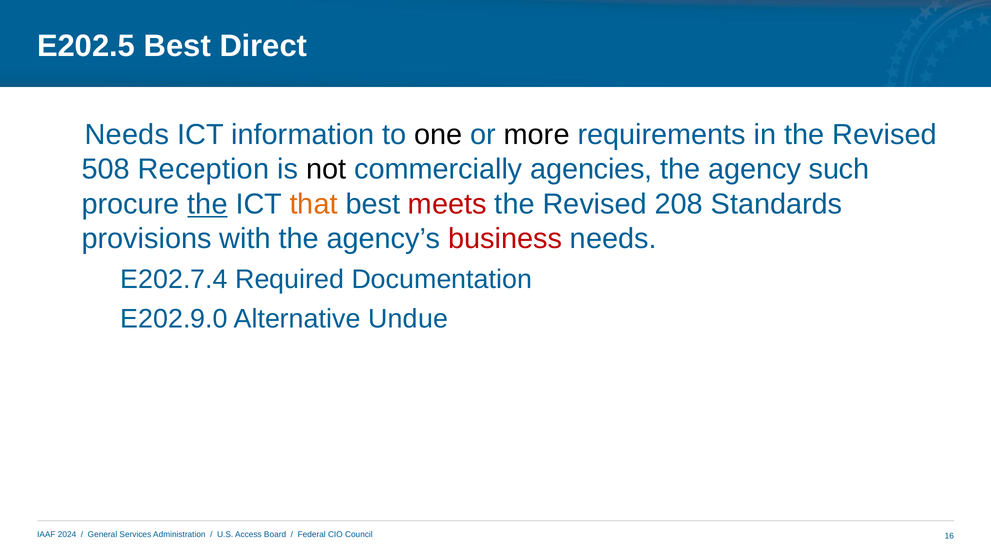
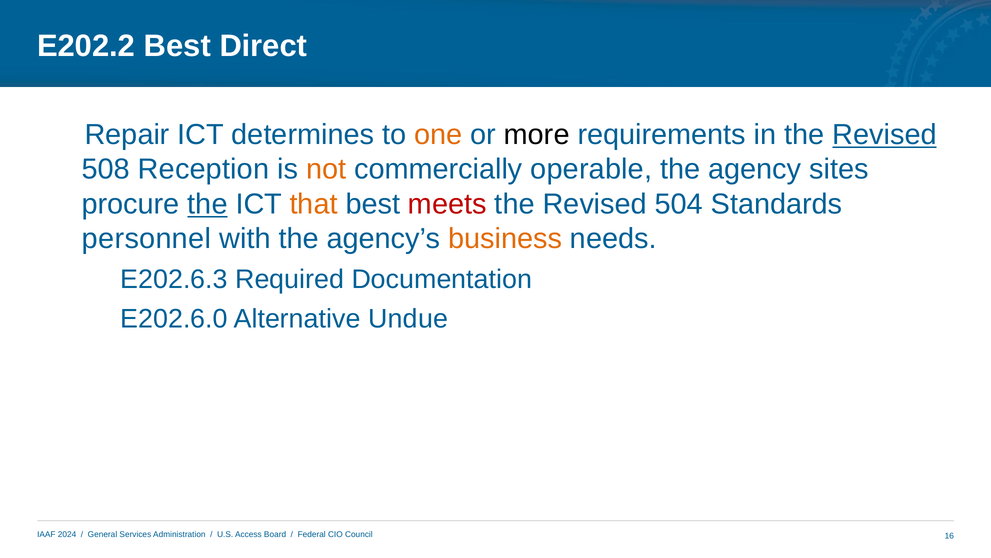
E202.5: E202.5 -> E202.2
Needs at (127, 135): Needs -> Repair
information: information -> determines
one colour: black -> orange
Revised at (885, 135) underline: none -> present
not colour: black -> orange
agencies: agencies -> operable
such: such -> sites
208: 208 -> 504
provisions: provisions -> personnel
business colour: red -> orange
E202.7.4: E202.7.4 -> E202.6.3
E202.9.0: E202.9.0 -> E202.6.0
